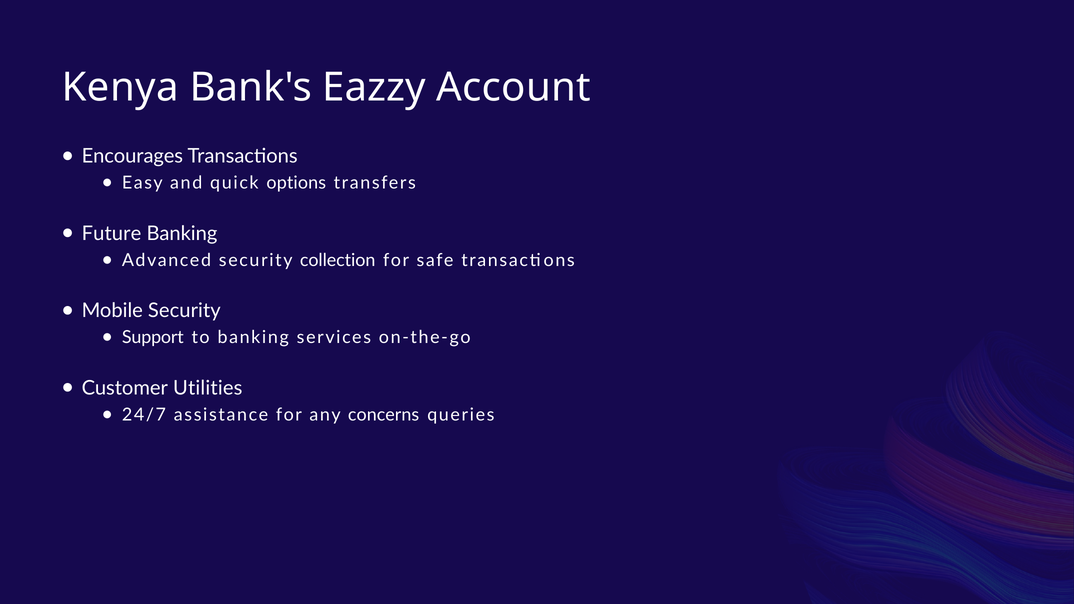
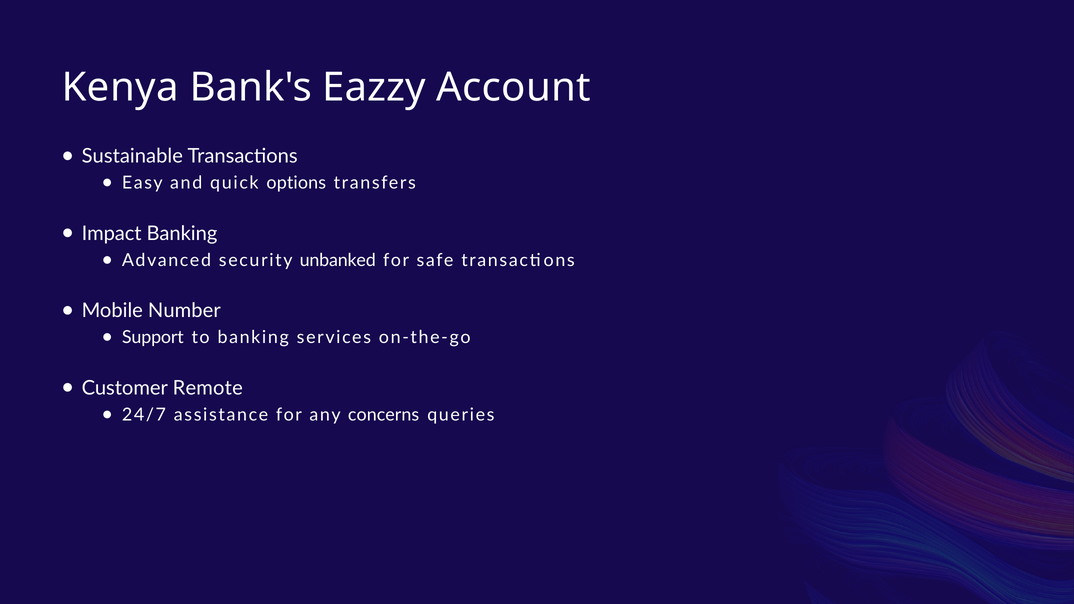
Encourages: Encourages -> Sustainable
Future: Future -> Impact
collection: collection -> unbanked
Mobile Security: Security -> Number
Utilities: Utilities -> Remote
